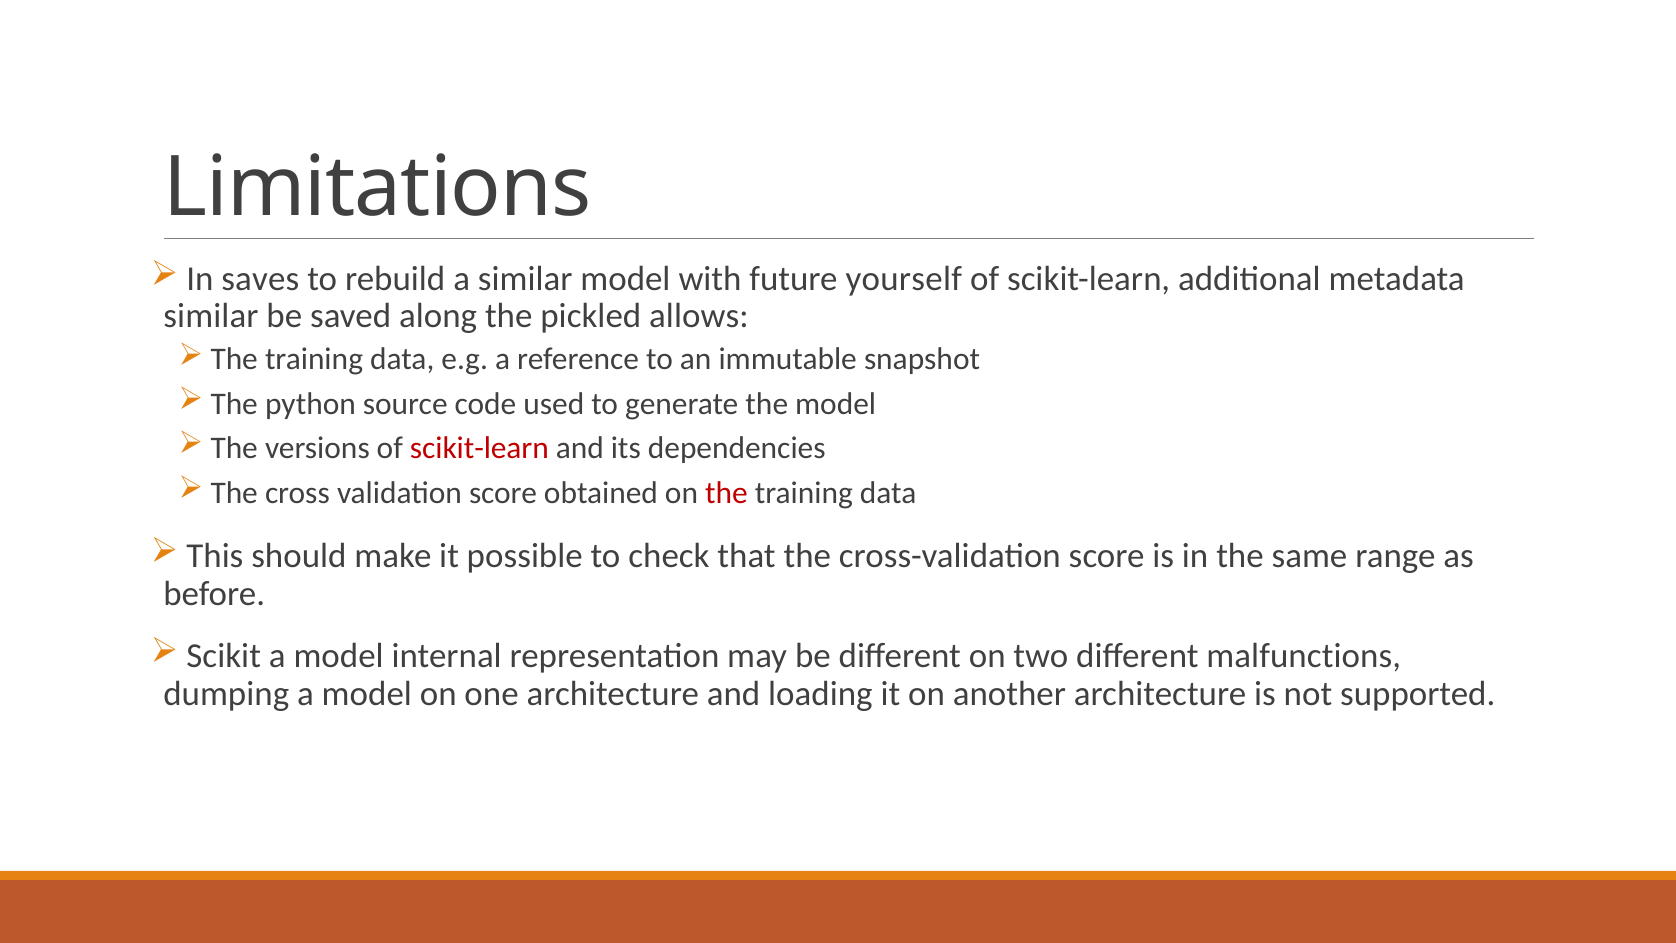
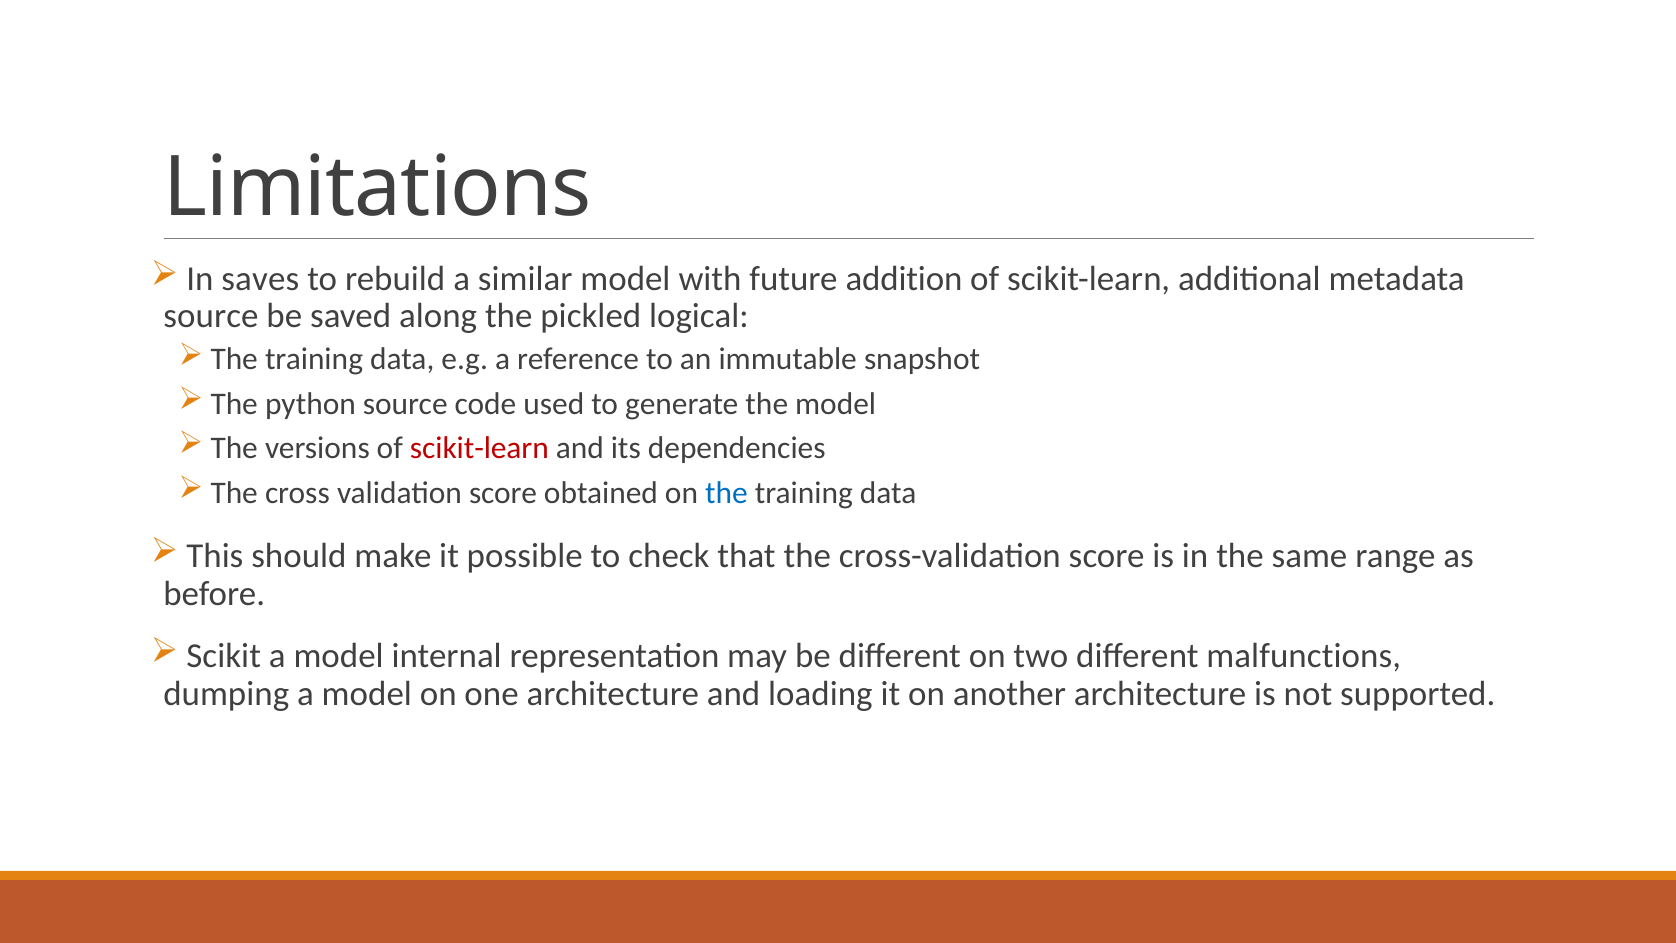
yourself: yourself -> addition
similar at (211, 316): similar -> source
allows: allows -> logical
the at (726, 493) colour: red -> blue
